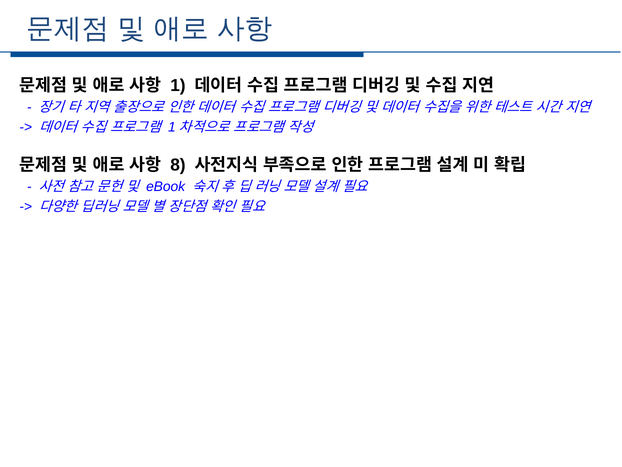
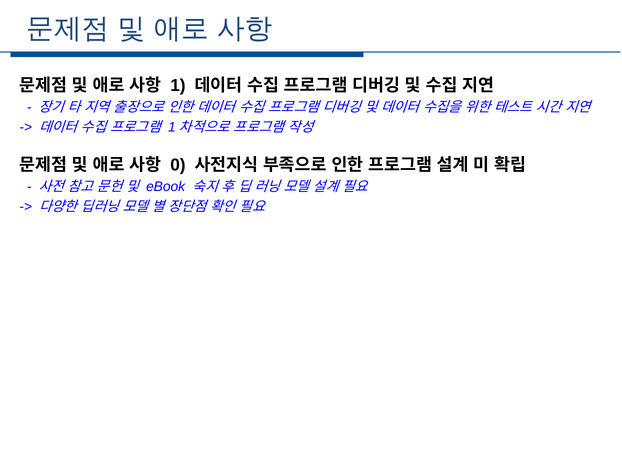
8: 8 -> 0
